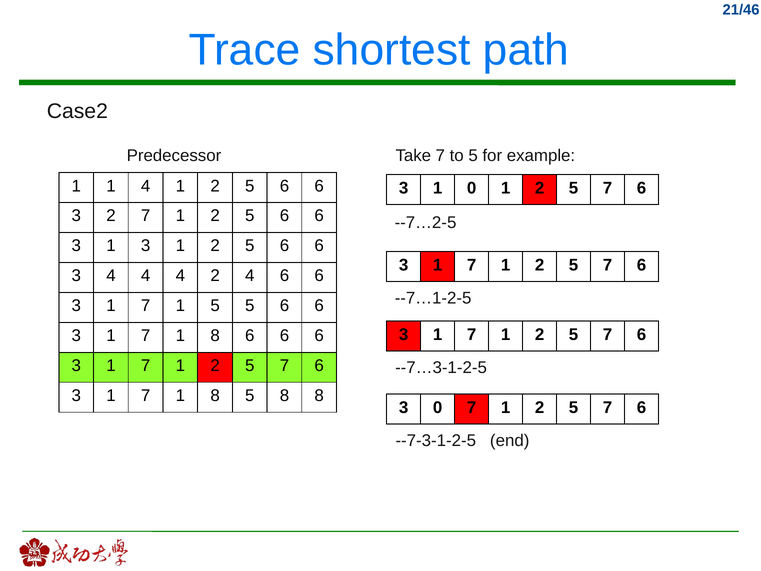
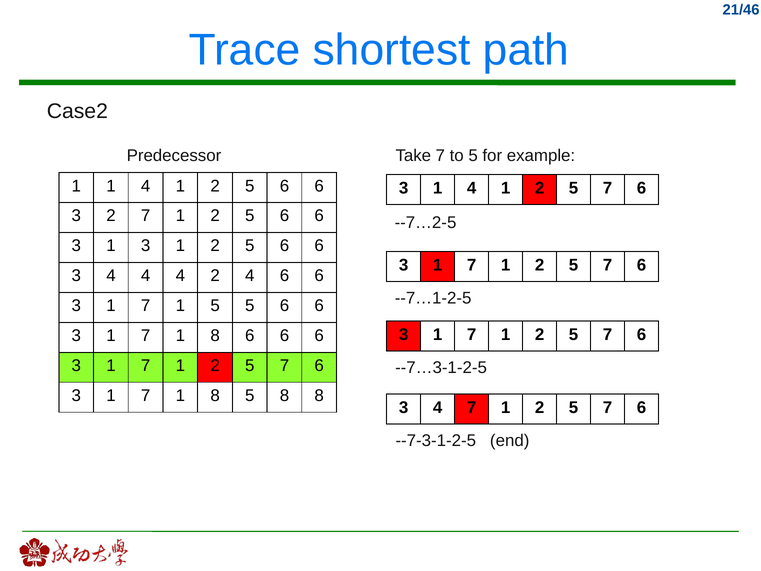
3 1 0: 0 -> 4
0 at (438, 407): 0 -> 4
